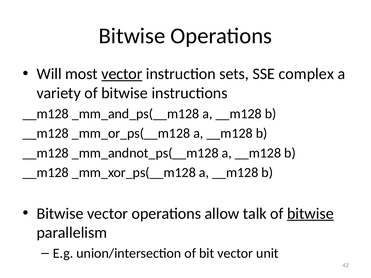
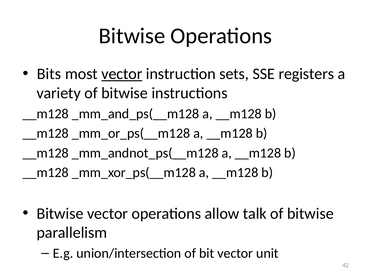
Will: Will -> Bits
complex: complex -> registers
bitwise at (310, 214) underline: present -> none
